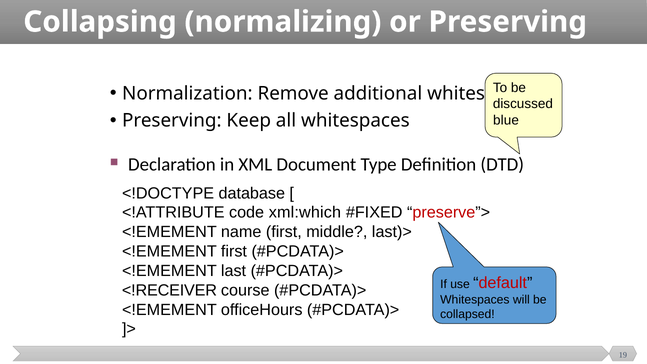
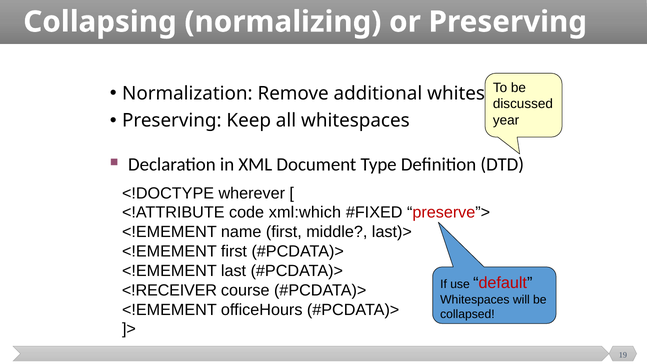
blue: blue -> year
database: database -> wherever
